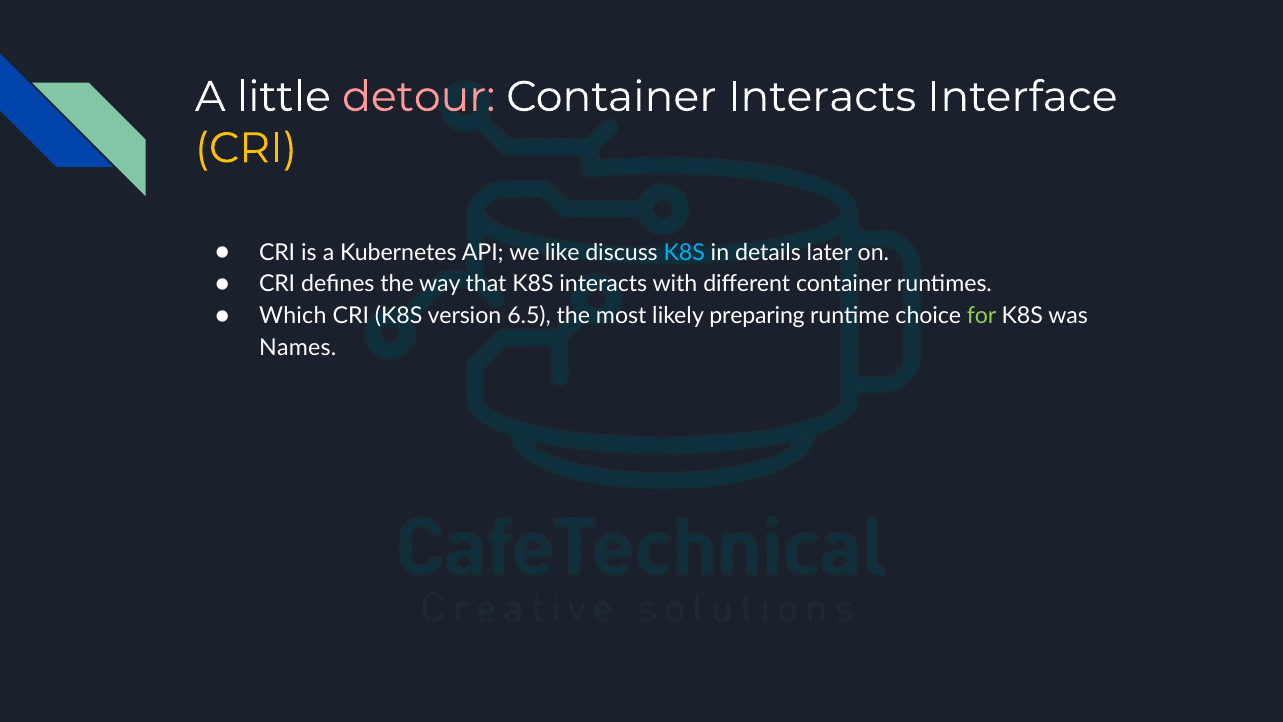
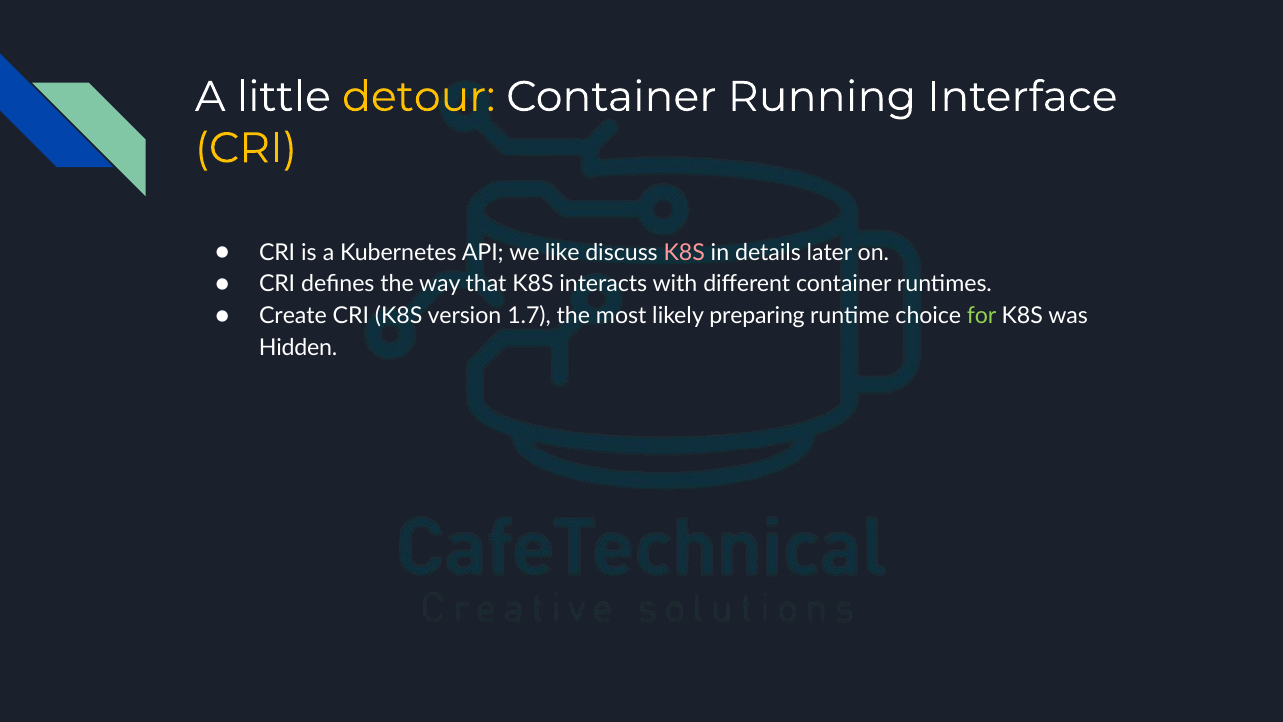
detour colour: pink -> yellow
Container Interacts: Interacts -> Running
K8S at (684, 252) colour: light blue -> pink
Which: Which -> Create
6.5: 6.5 -> 1.7
Names: Names -> Hidden
